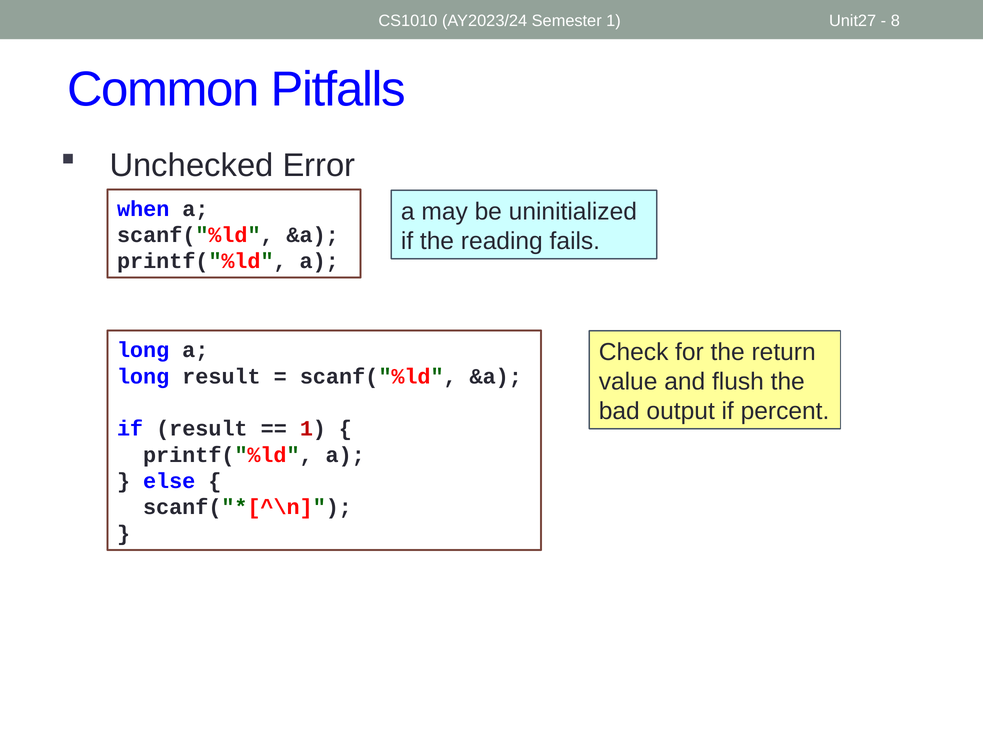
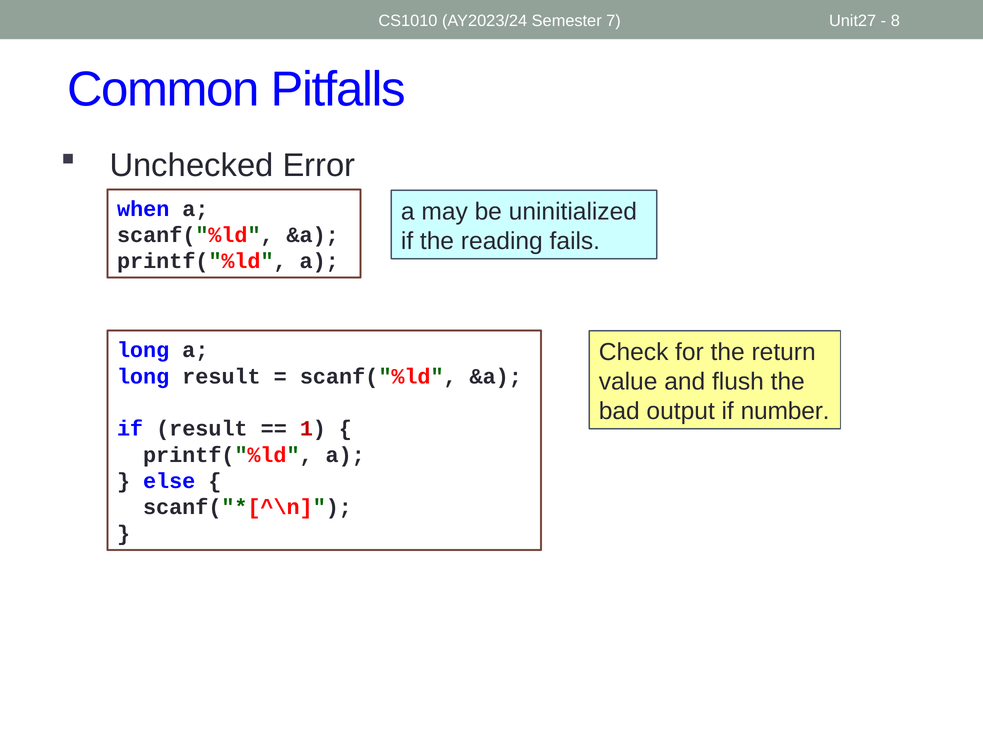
Semester 1: 1 -> 7
percent: percent -> number
